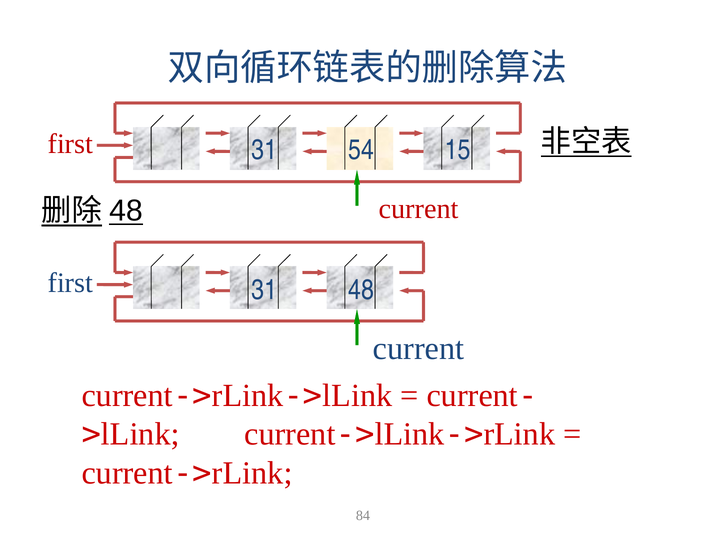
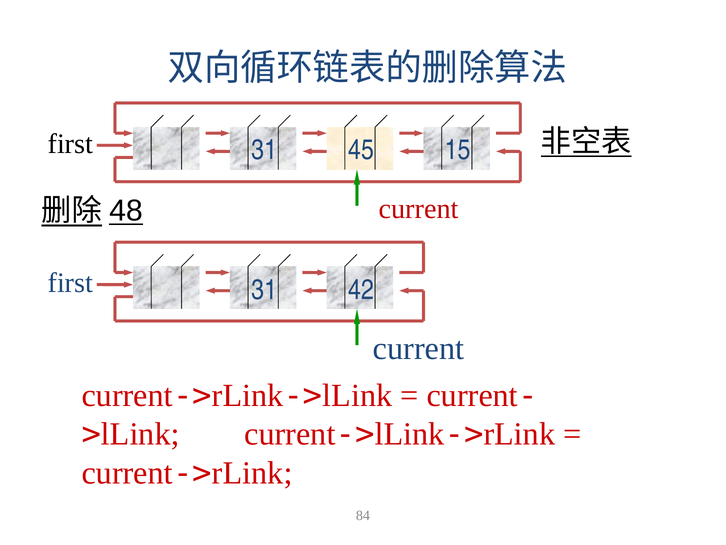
first at (70, 144) colour: red -> black
54: 54 -> 45
31 48: 48 -> 42
